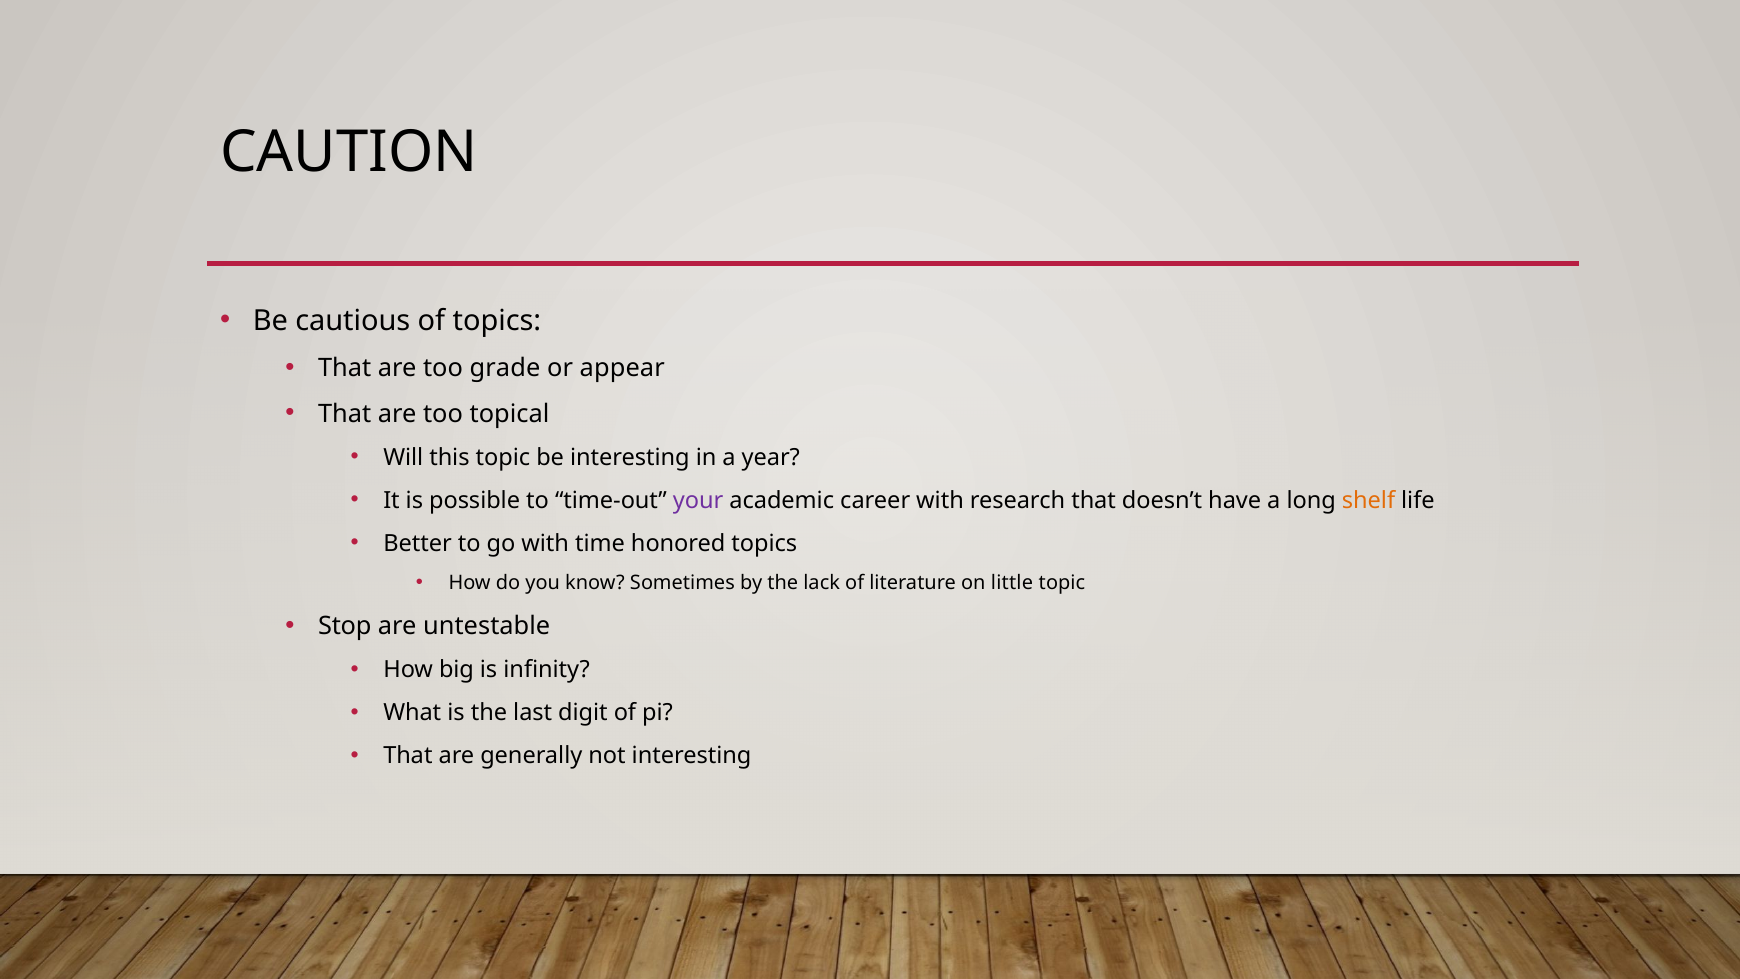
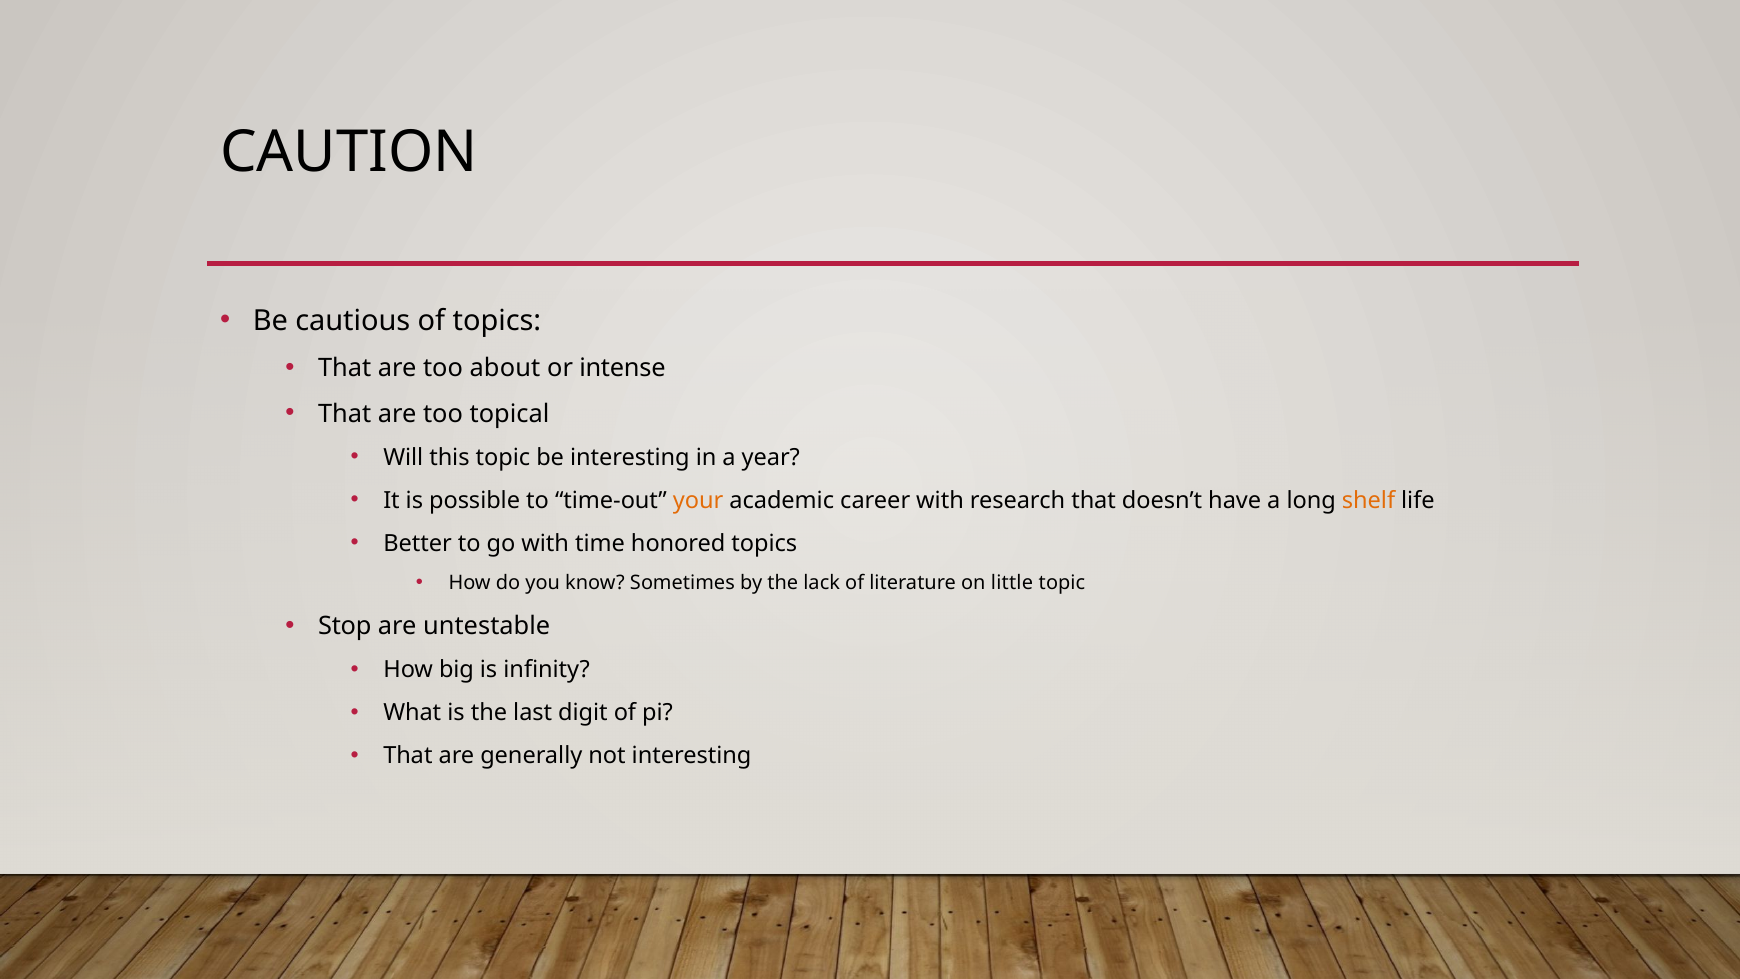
grade: grade -> about
appear: appear -> intense
your colour: purple -> orange
